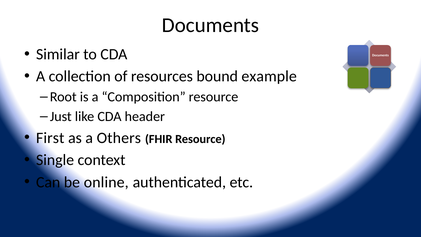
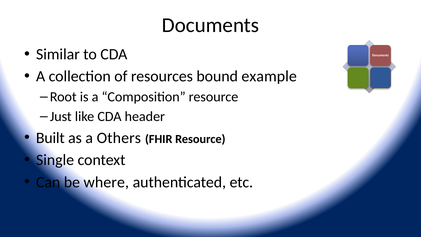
First: First -> Built
online: online -> where
